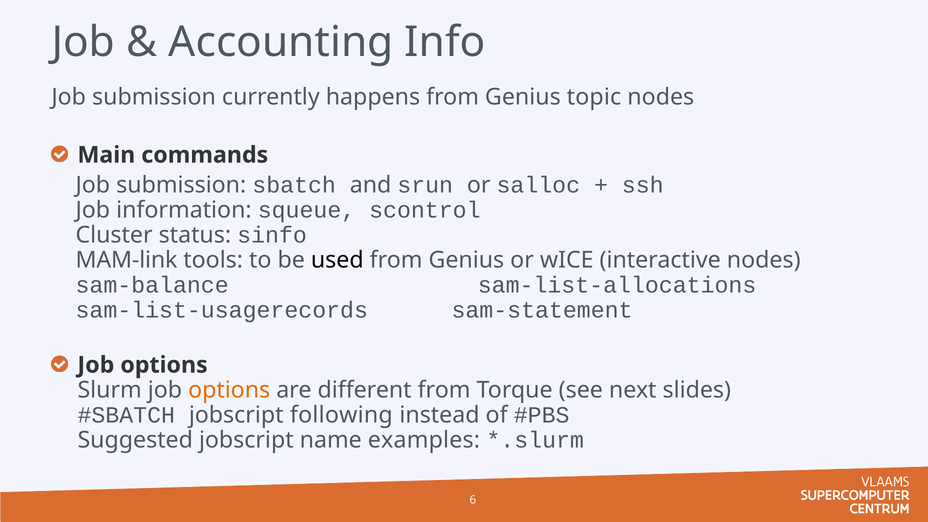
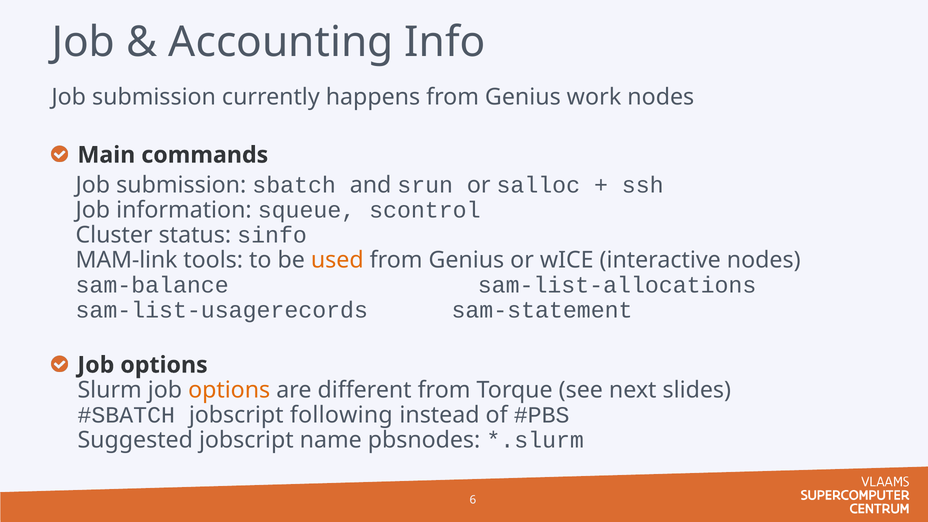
topic: topic -> work
used colour: black -> orange
examples: examples -> pbsnodes
